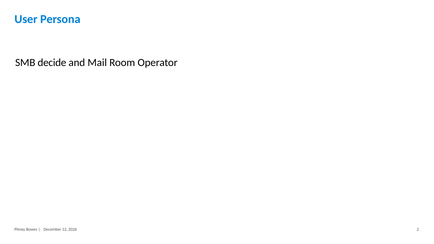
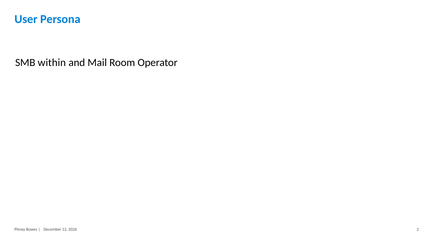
decide: decide -> within
